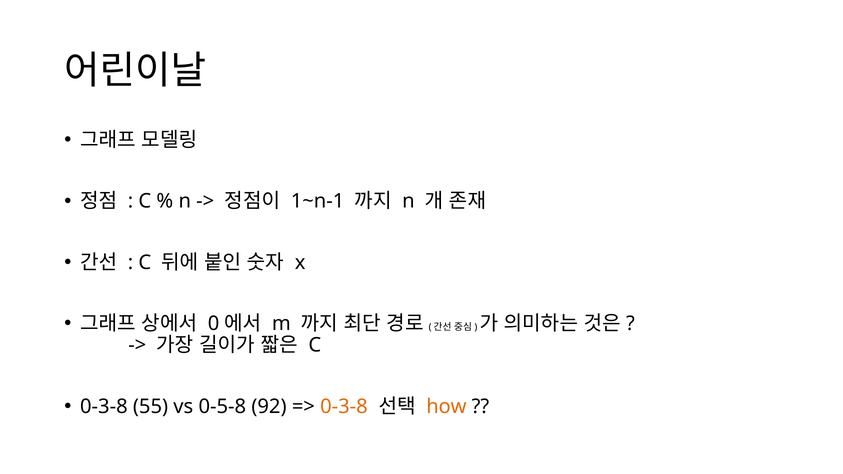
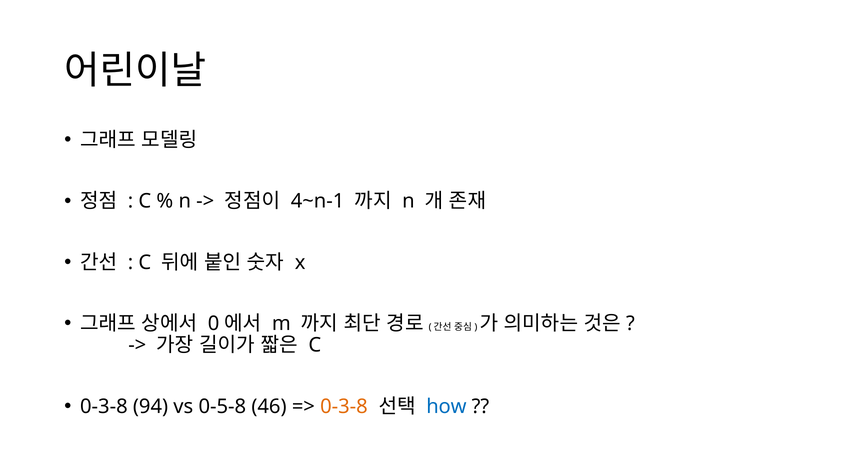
1~n-1: 1~n-1 -> 4~n-1
55: 55 -> 94
92: 92 -> 46
how colour: orange -> blue
